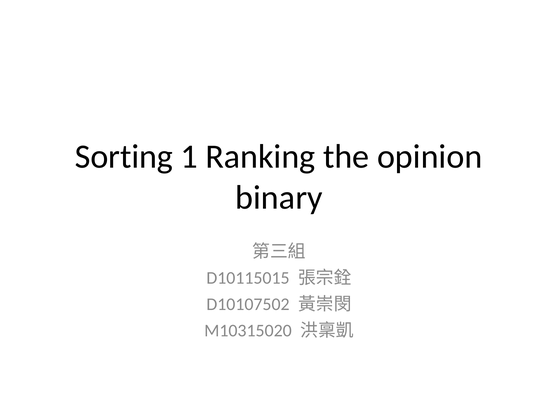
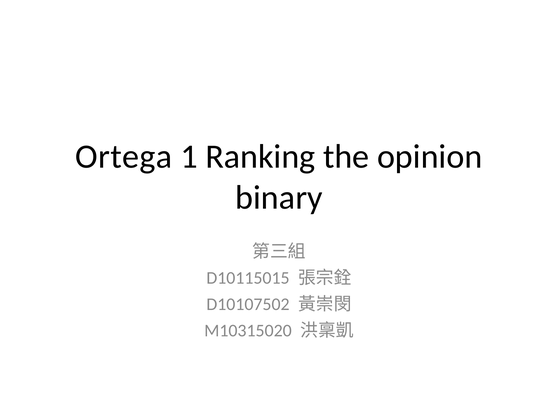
Sorting: Sorting -> Ortega
